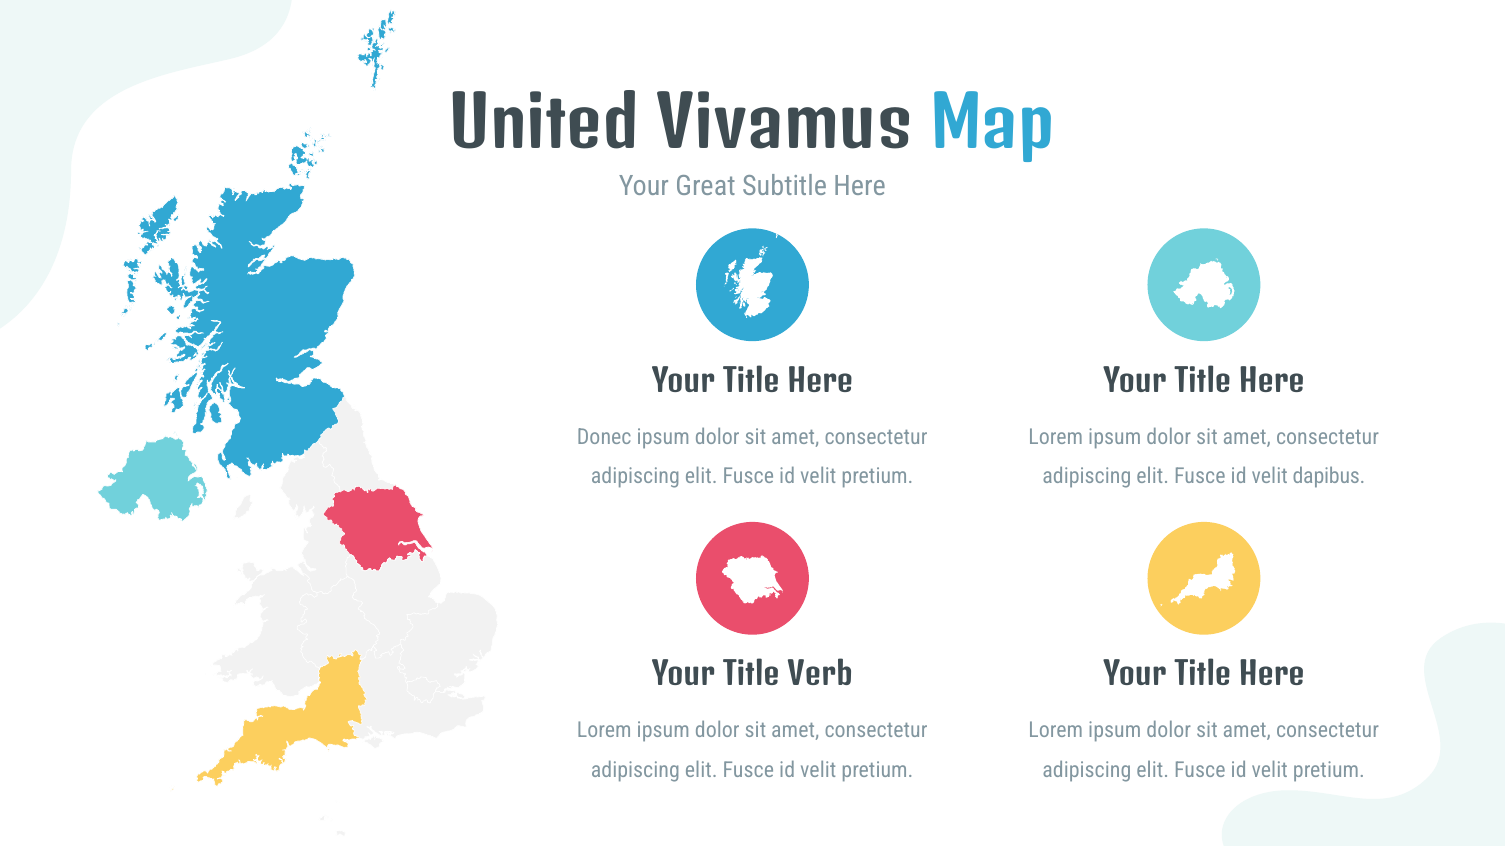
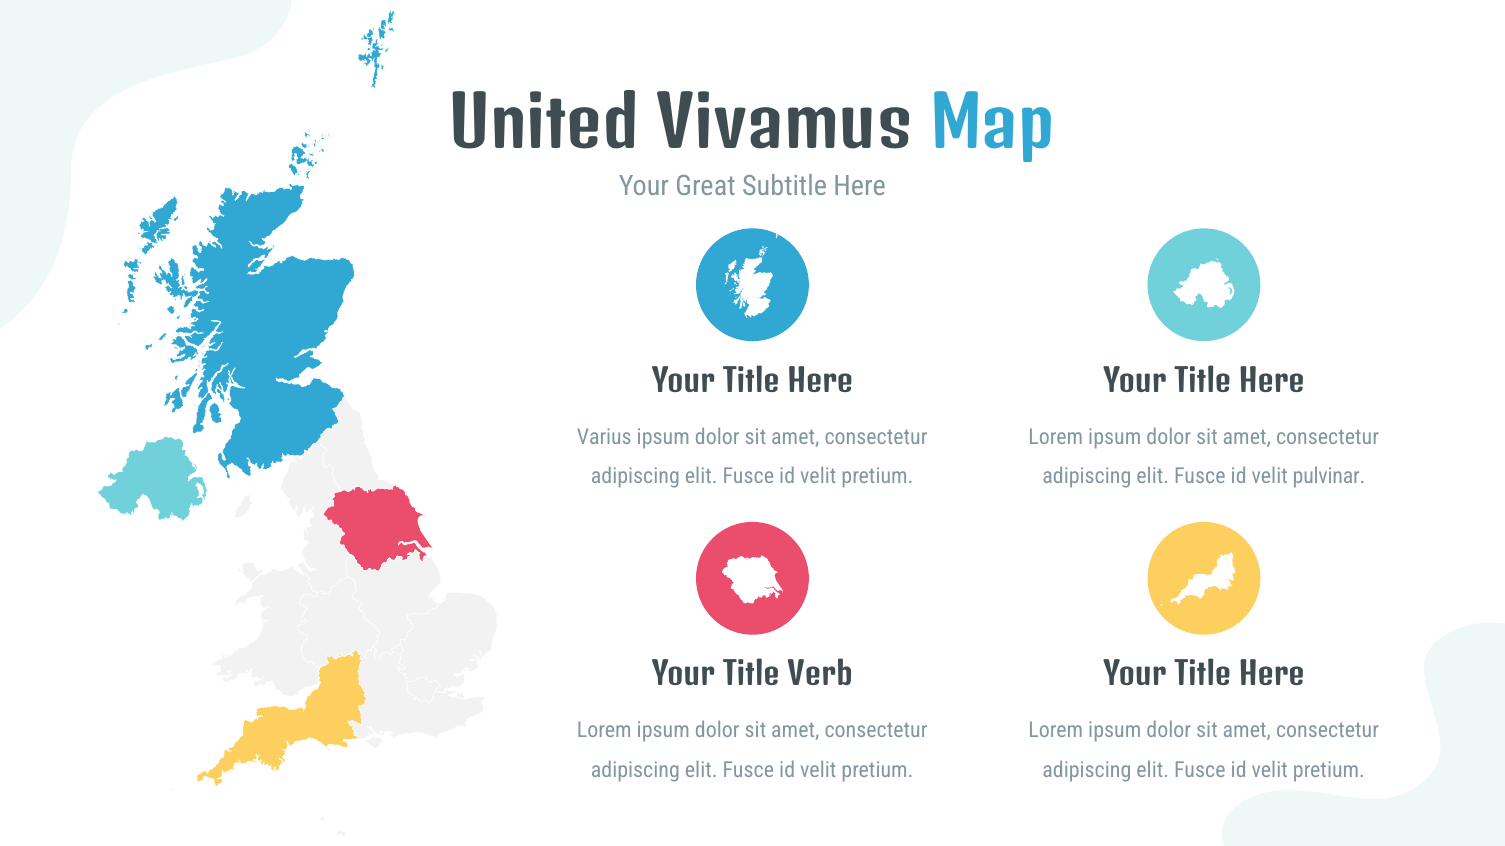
Donec: Donec -> Varius
dapibus: dapibus -> pulvinar
